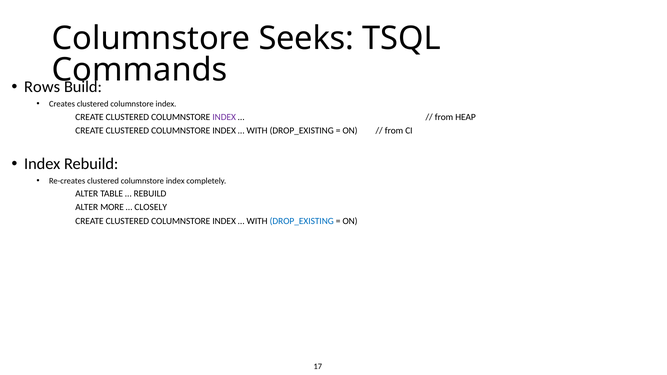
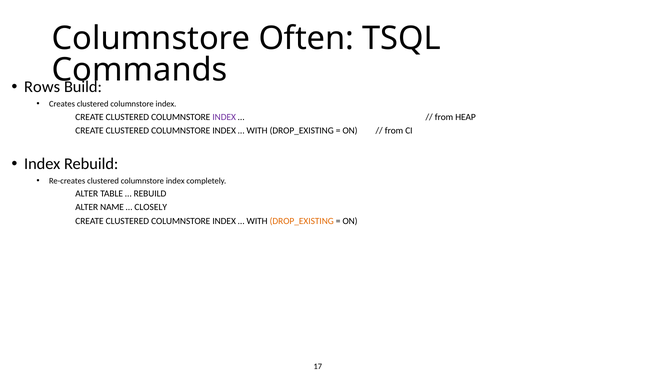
Seeks: Seeks -> Often
MORE: MORE -> NAME
DROP_EXISTING at (302, 221) colour: blue -> orange
